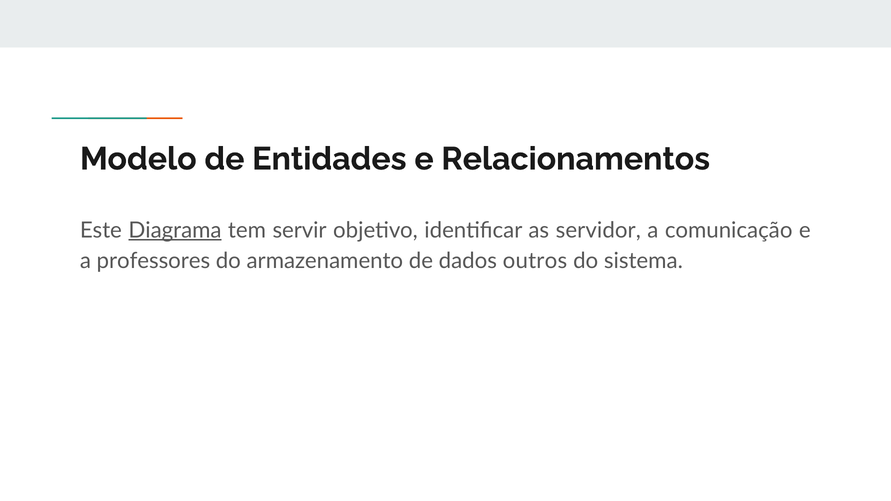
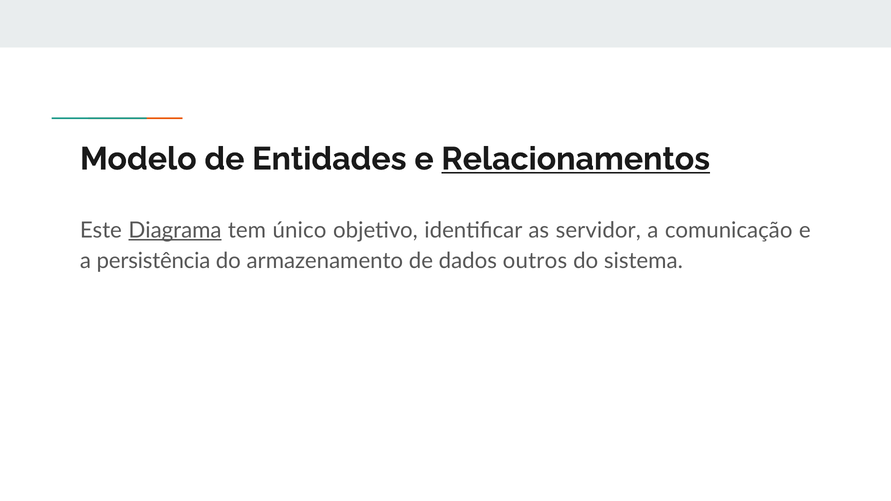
Relacionamentos underline: none -> present
servir: servir -> único
professores: professores -> persistência
